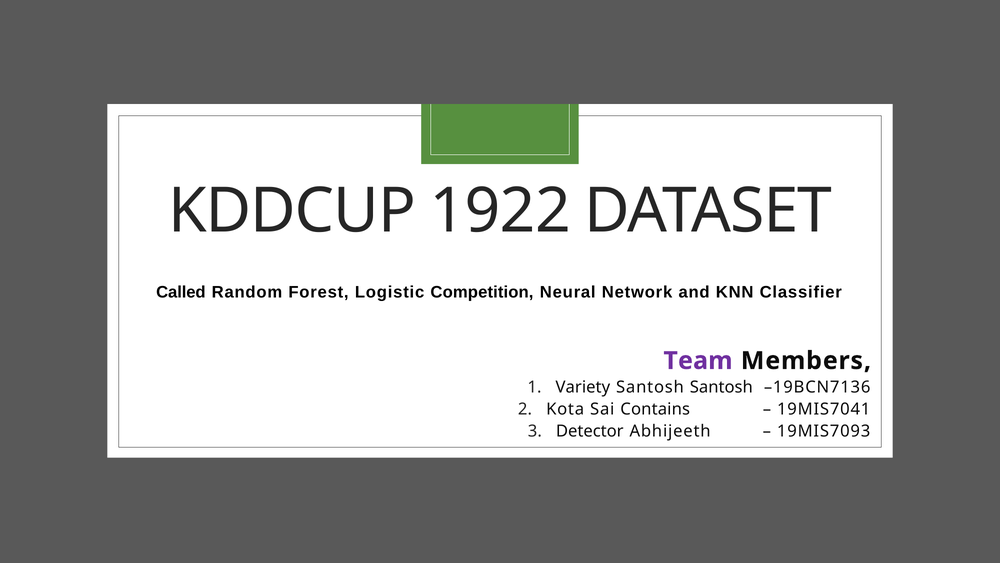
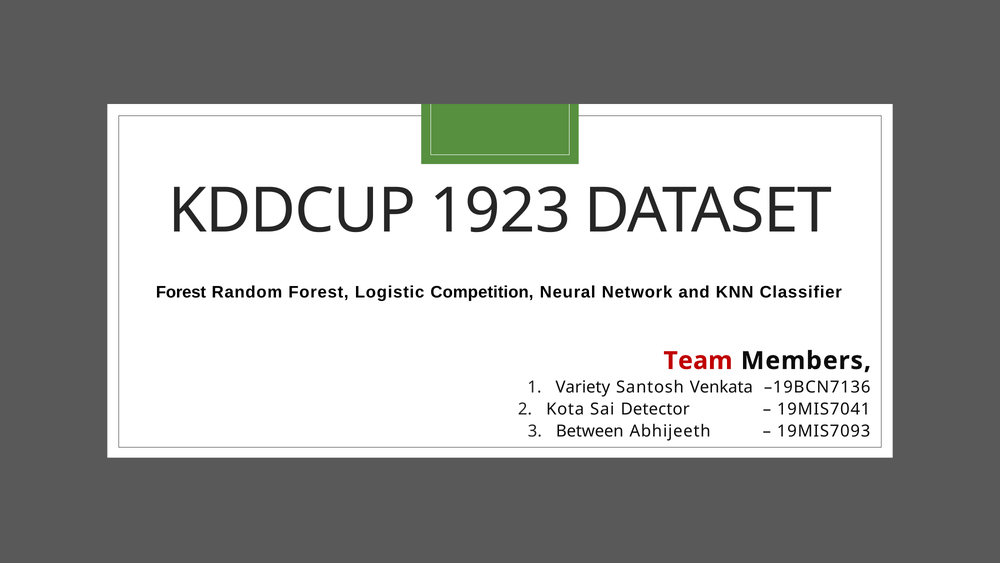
1922: 1922 -> 1923
Called at (181, 292): Called -> Forest
Team colour: purple -> red
Santosh Santosh: Santosh -> Venkata
Contains: Contains -> Detector
Detector: Detector -> Between
